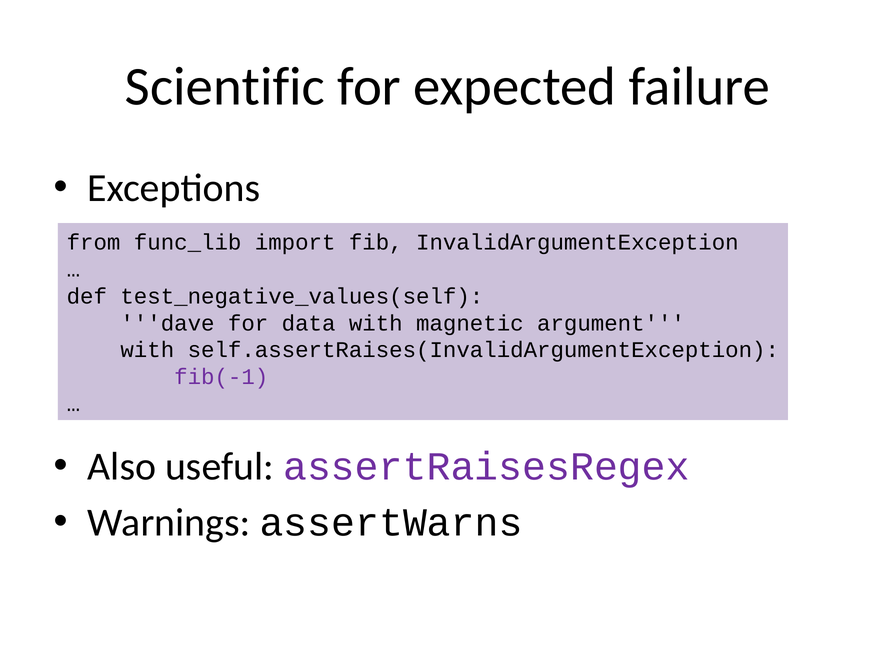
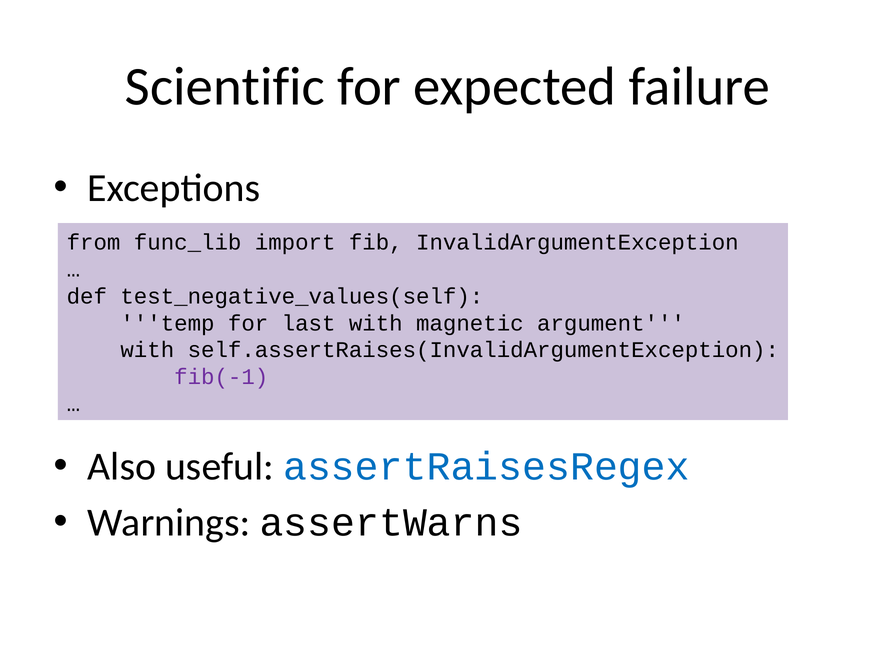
dave: dave -> temp
data: data -> last
assertRaisesRegex colour: purple -> blue
